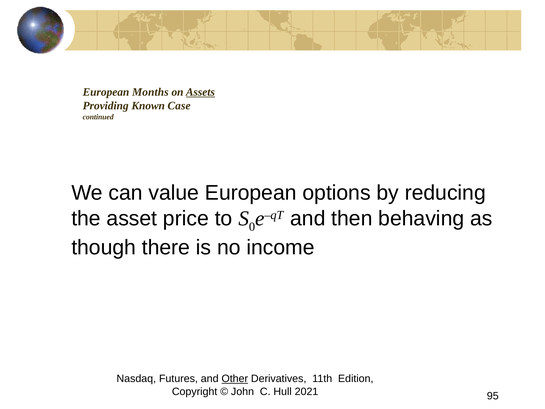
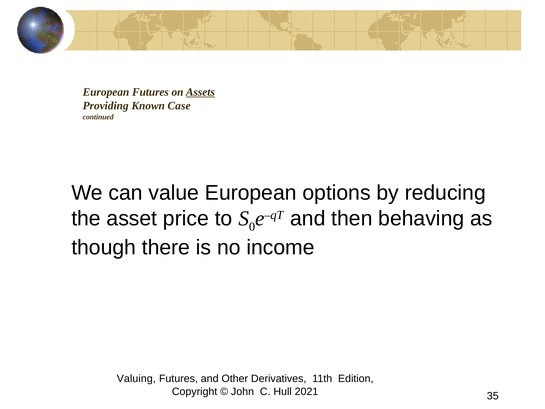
European Months: Months -> Futures
Nasdaq: Nasdaq -> Valuing
Other underline: present -> none
95: 95 -> 35
